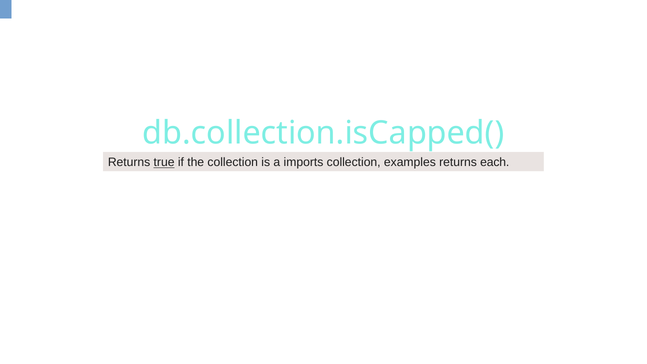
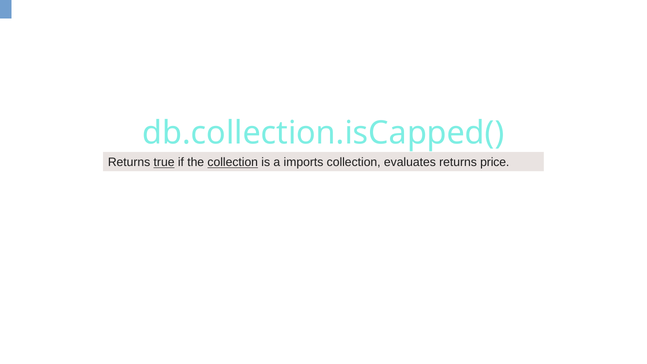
collection at (233, 162) underline: none -> present
examples: examples -> evaluates
each: each -> price
